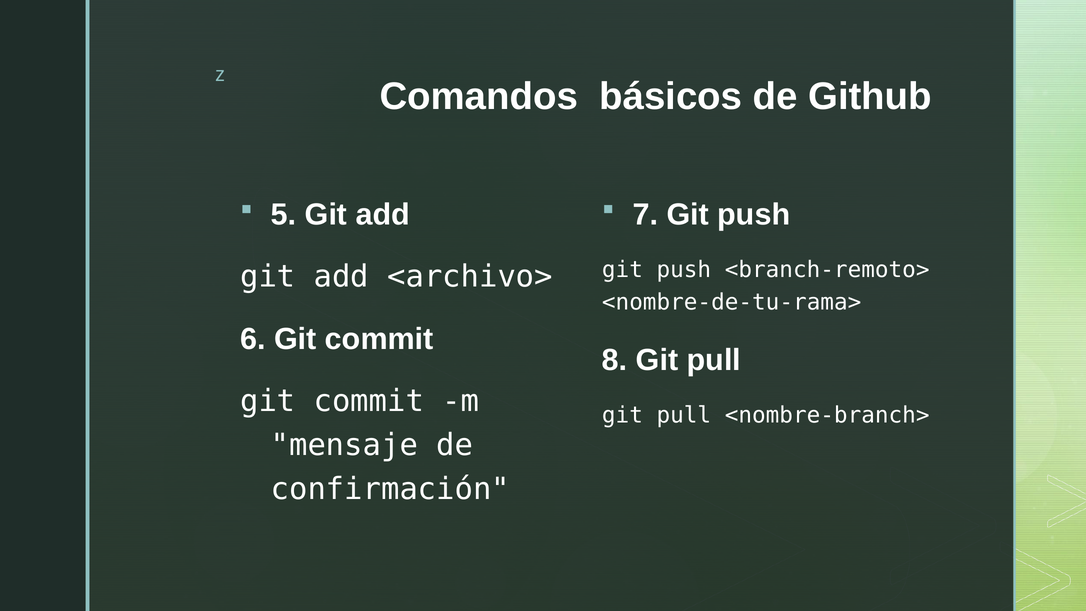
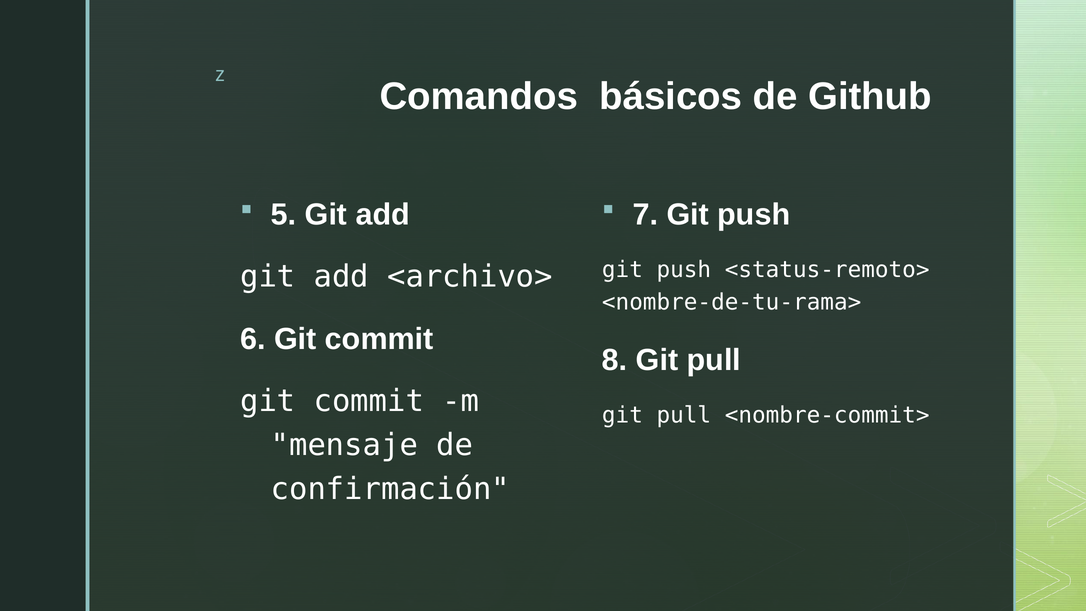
<branch-remoto>: <branch-remoto> -> <status-remoto>
<nombre-branch>: <nombre-branch> -> <nombre-commit>
